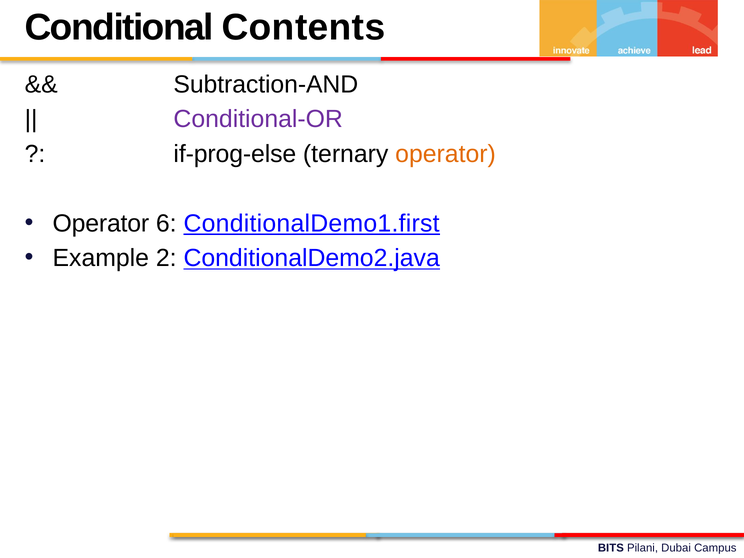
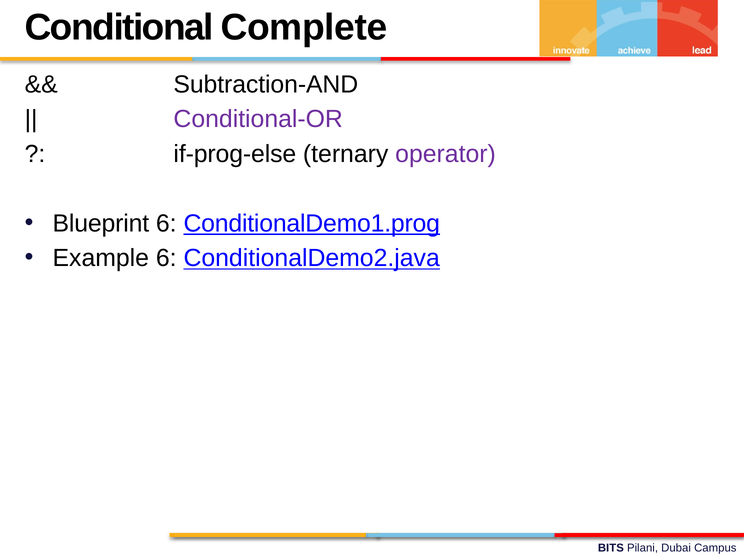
Contents: Contents -> Complete
operator at (446, 154) colour: orange -> purple
Operator at (101, 223): Operator -> Blueprint
ConditionalDemo1.first: ConditionalDemo1.first -> ConditionalDemo1.prog
Example 2: 2 -> 6
